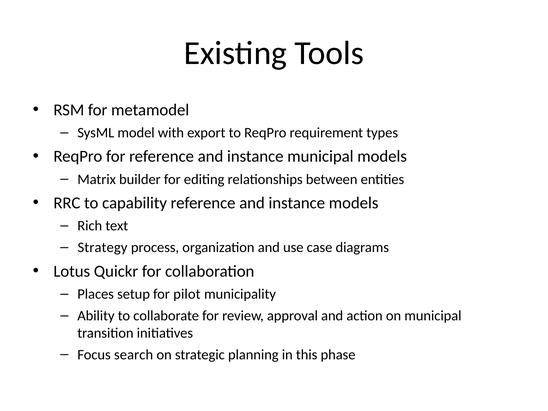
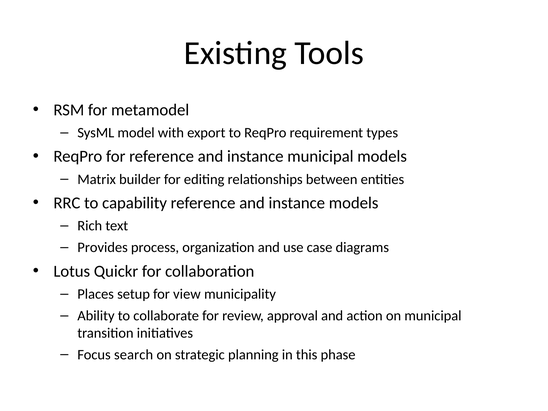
Strategy: Strategy -> Provides
pilot: pilot -> view
